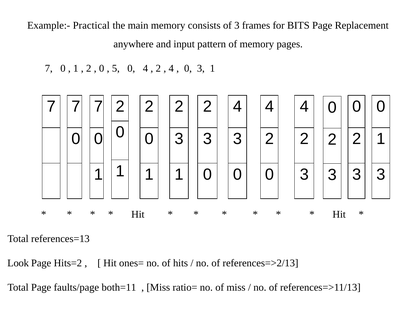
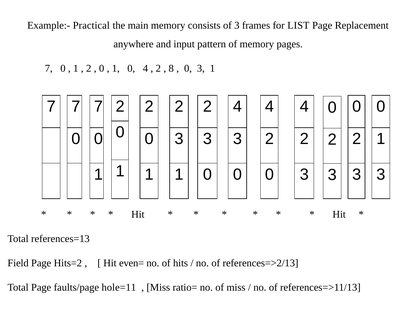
BITS: BITS -> LIST
5 at (116, 68): 5 -> 1
4 at (171, 68): 4 -> 8
Look: Look -> Field
ones=: ones= -> even=
both=11: both=11 -> hole=11
